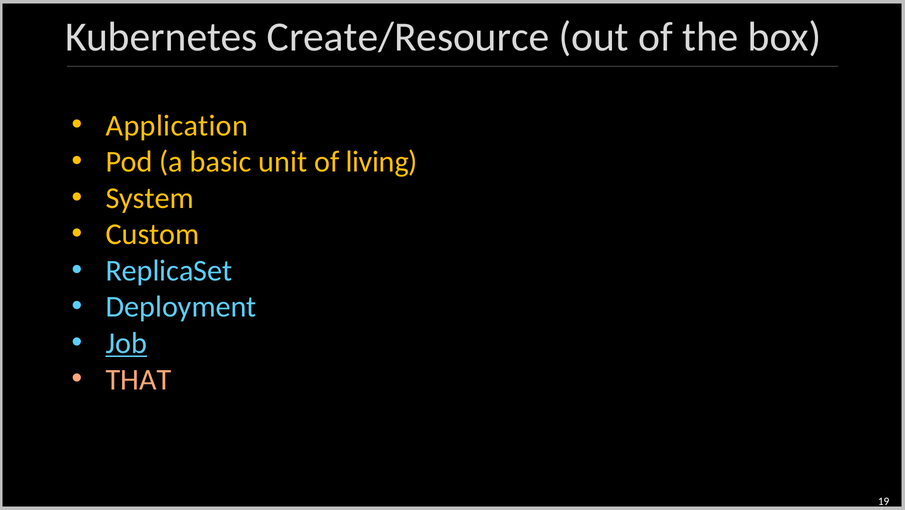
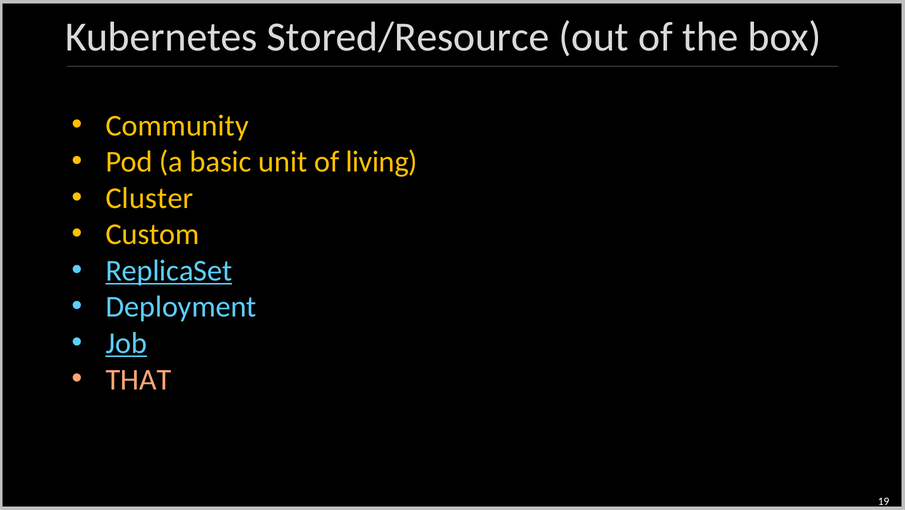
Create/Resource: Create/Resource -> Stored/Resource
Application: Application -> Community
System: System -> Cluster
ReplicaSet underline: none -> present
